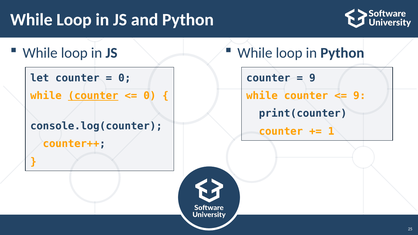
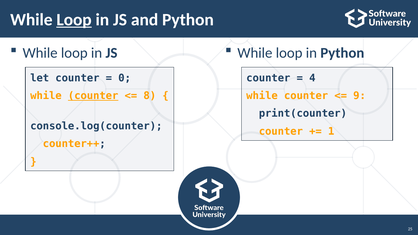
Loop at (74, 20) underline: none -> present
9 at (312, 78): 9 -> 4
0 at (150, 96): 0 -> 8
